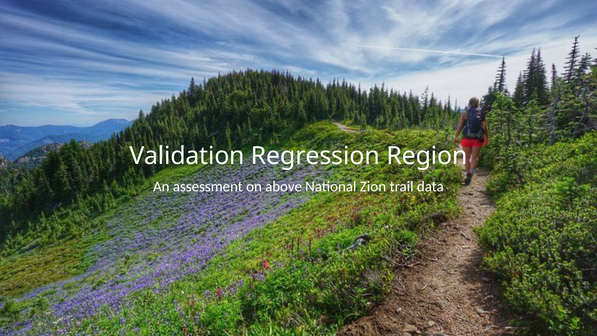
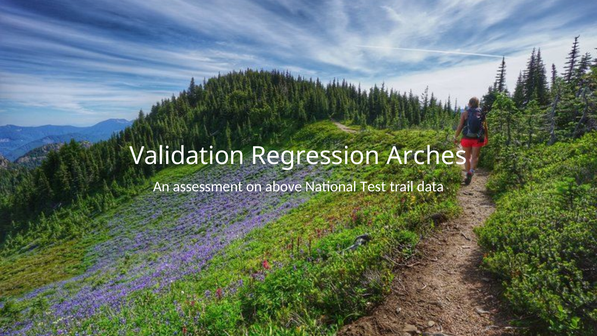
Region: Region -> Arches
Zion: Zion -> Test
